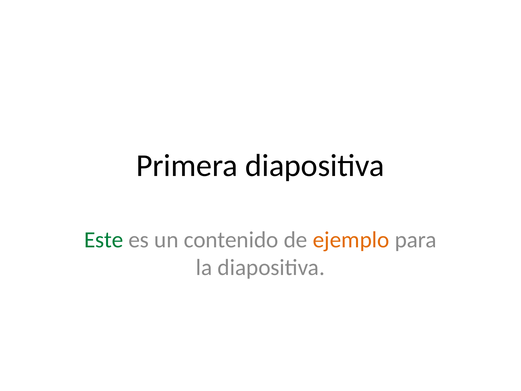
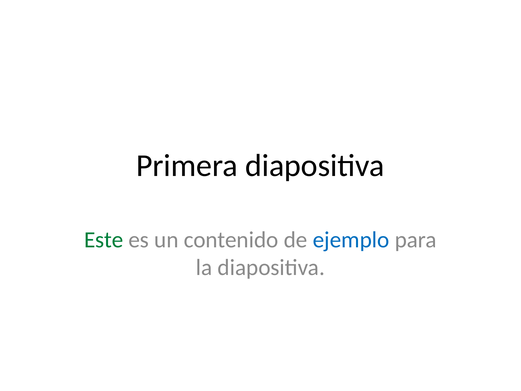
ejemplo colour: orange -> blue
